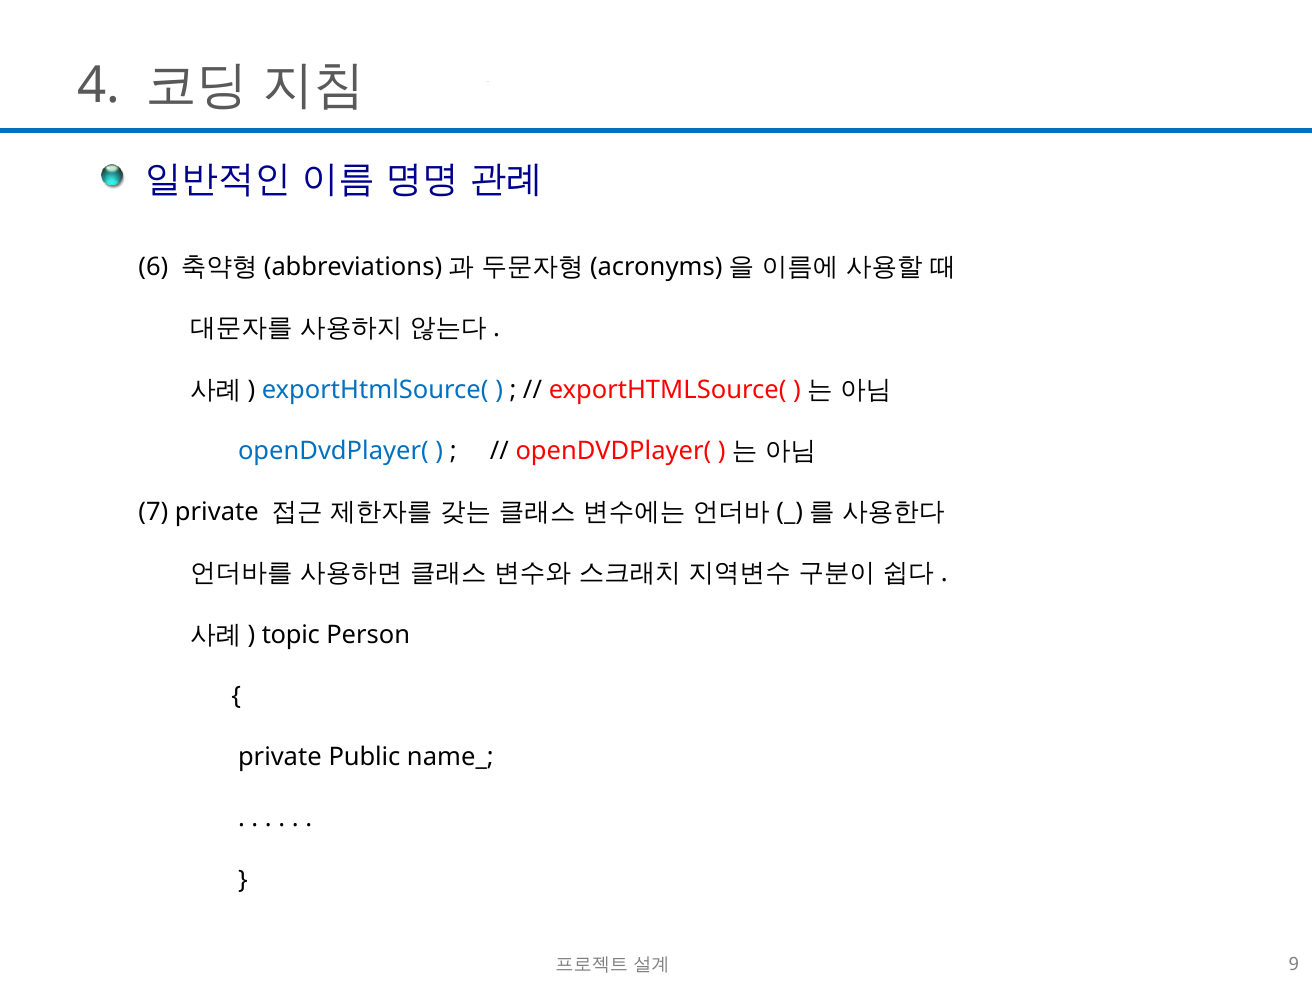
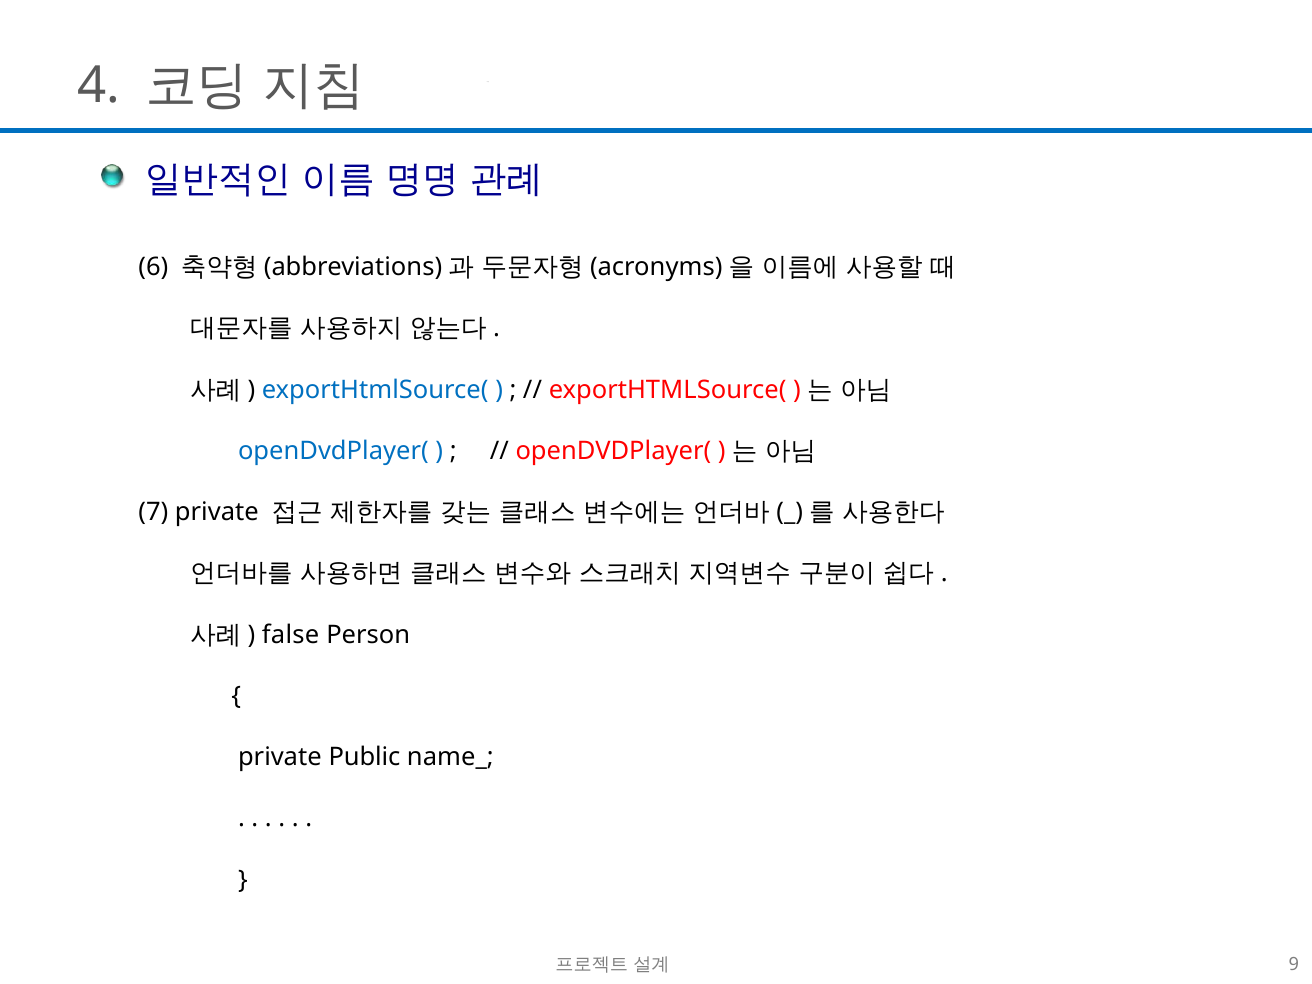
topic: topic -> false
